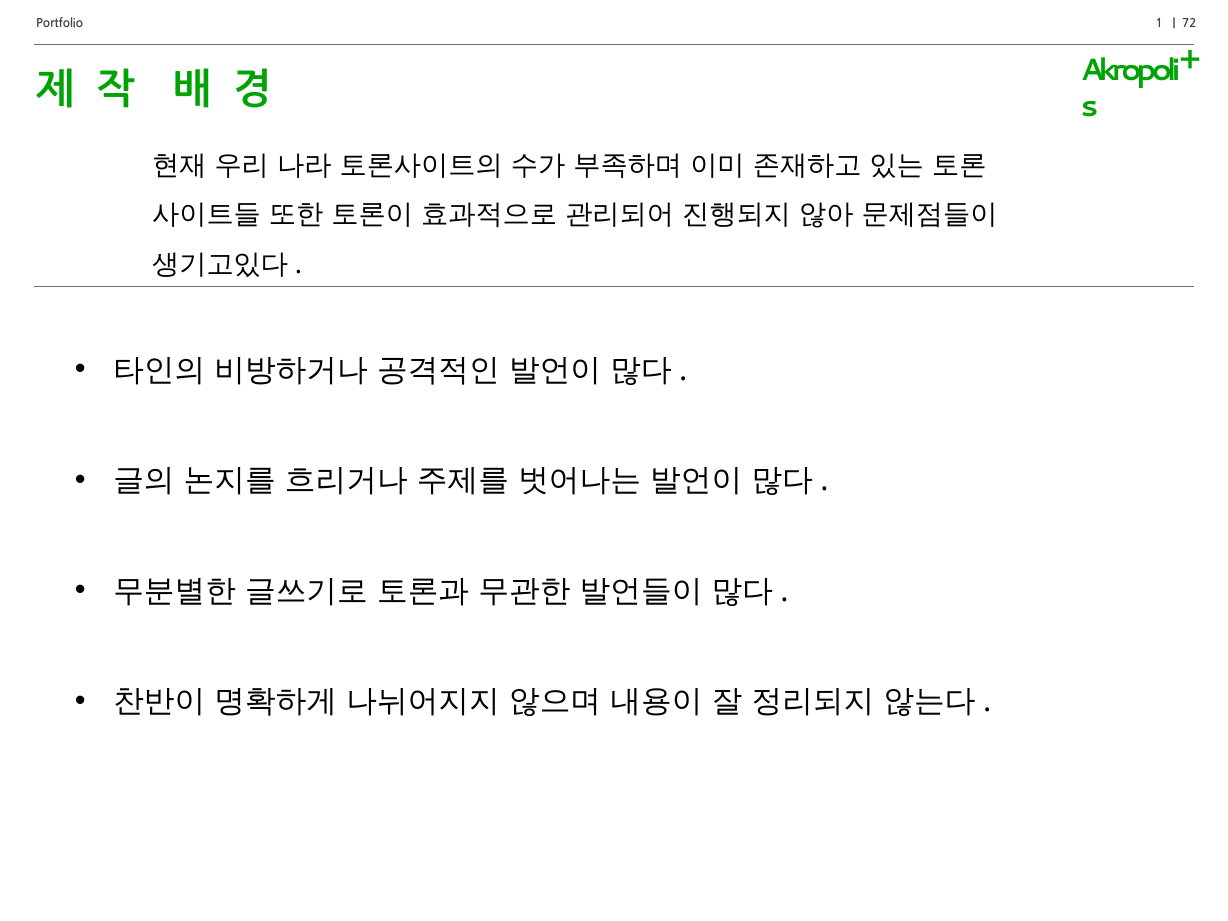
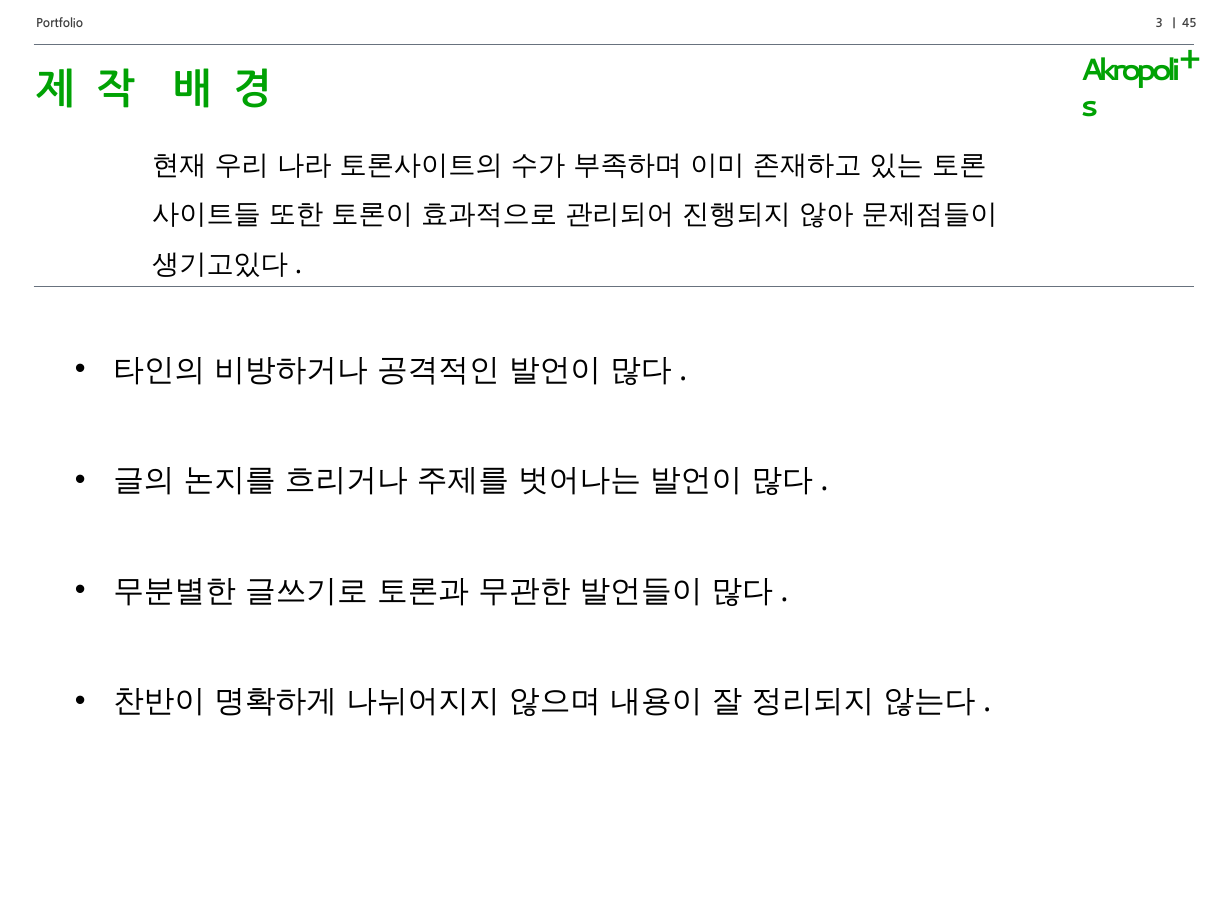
1: 1 -> 3
72: 72 -> 45
